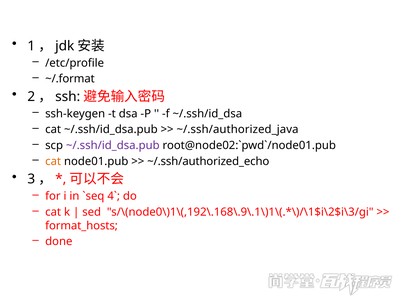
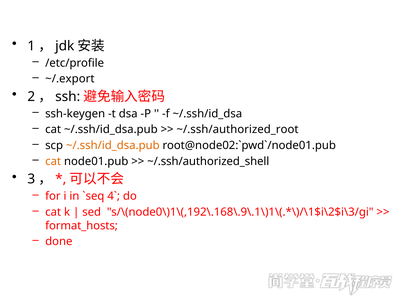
~/.format: ~/.format -> ~/.export
~/.ssh/authorized_java: ~/.ssh/authorized_java -> ~/.ssh/authorized_root
~/.ssh/id_dsa.pub at (113, 145) colour: purple -> orange
~/.ssh/authorized_echo: ~/.ssh/authorized_echo -> ~/.ssh/authorized_shell
